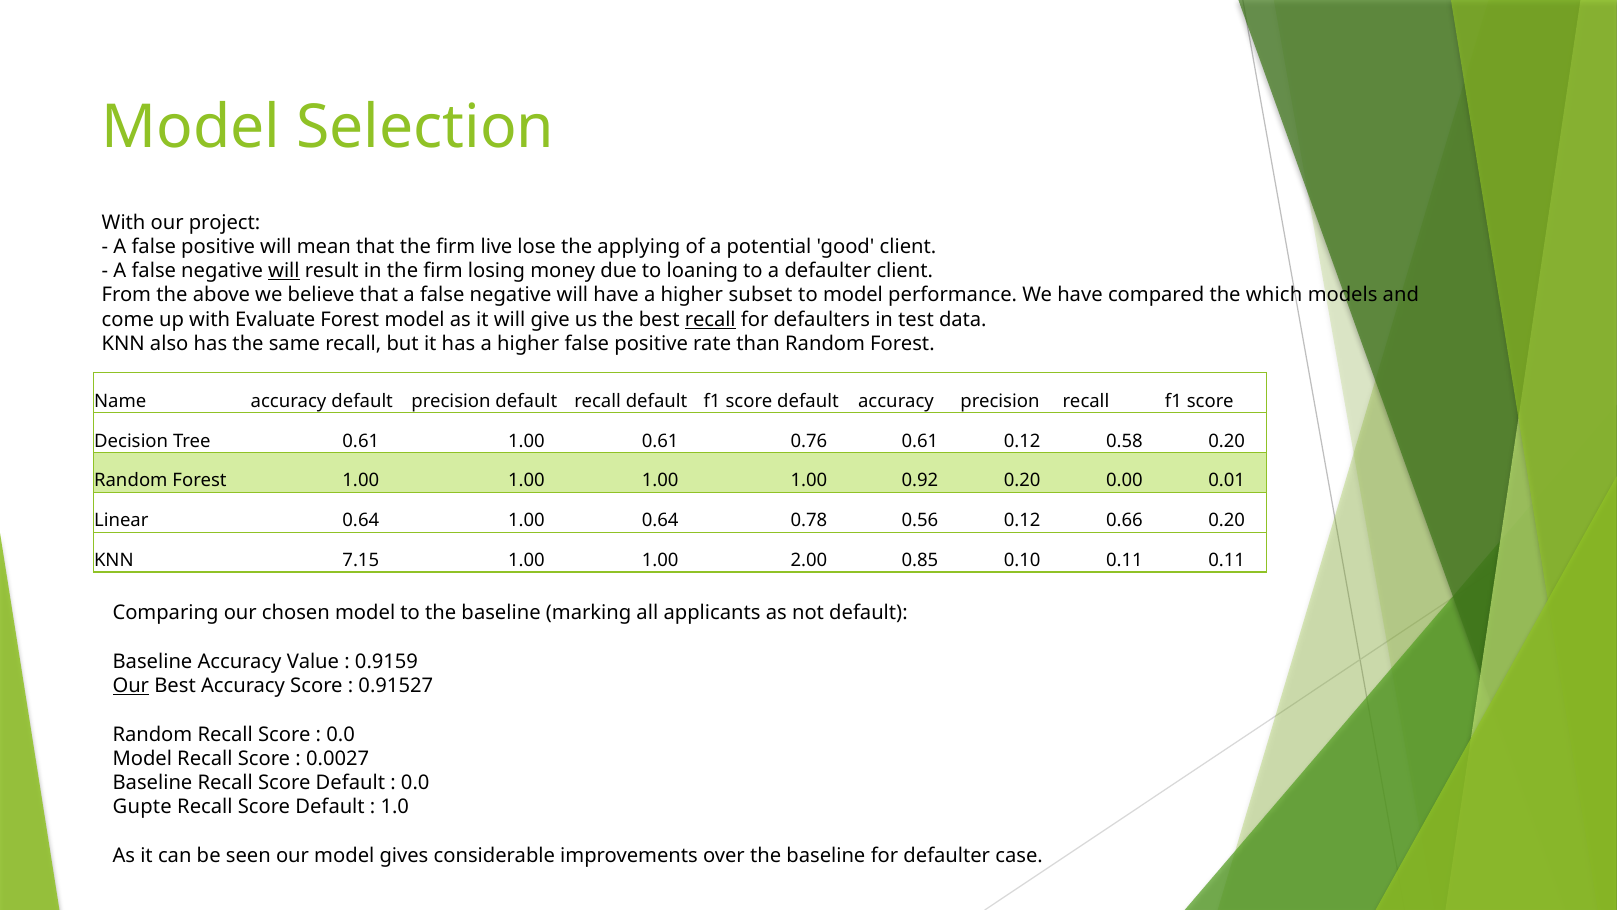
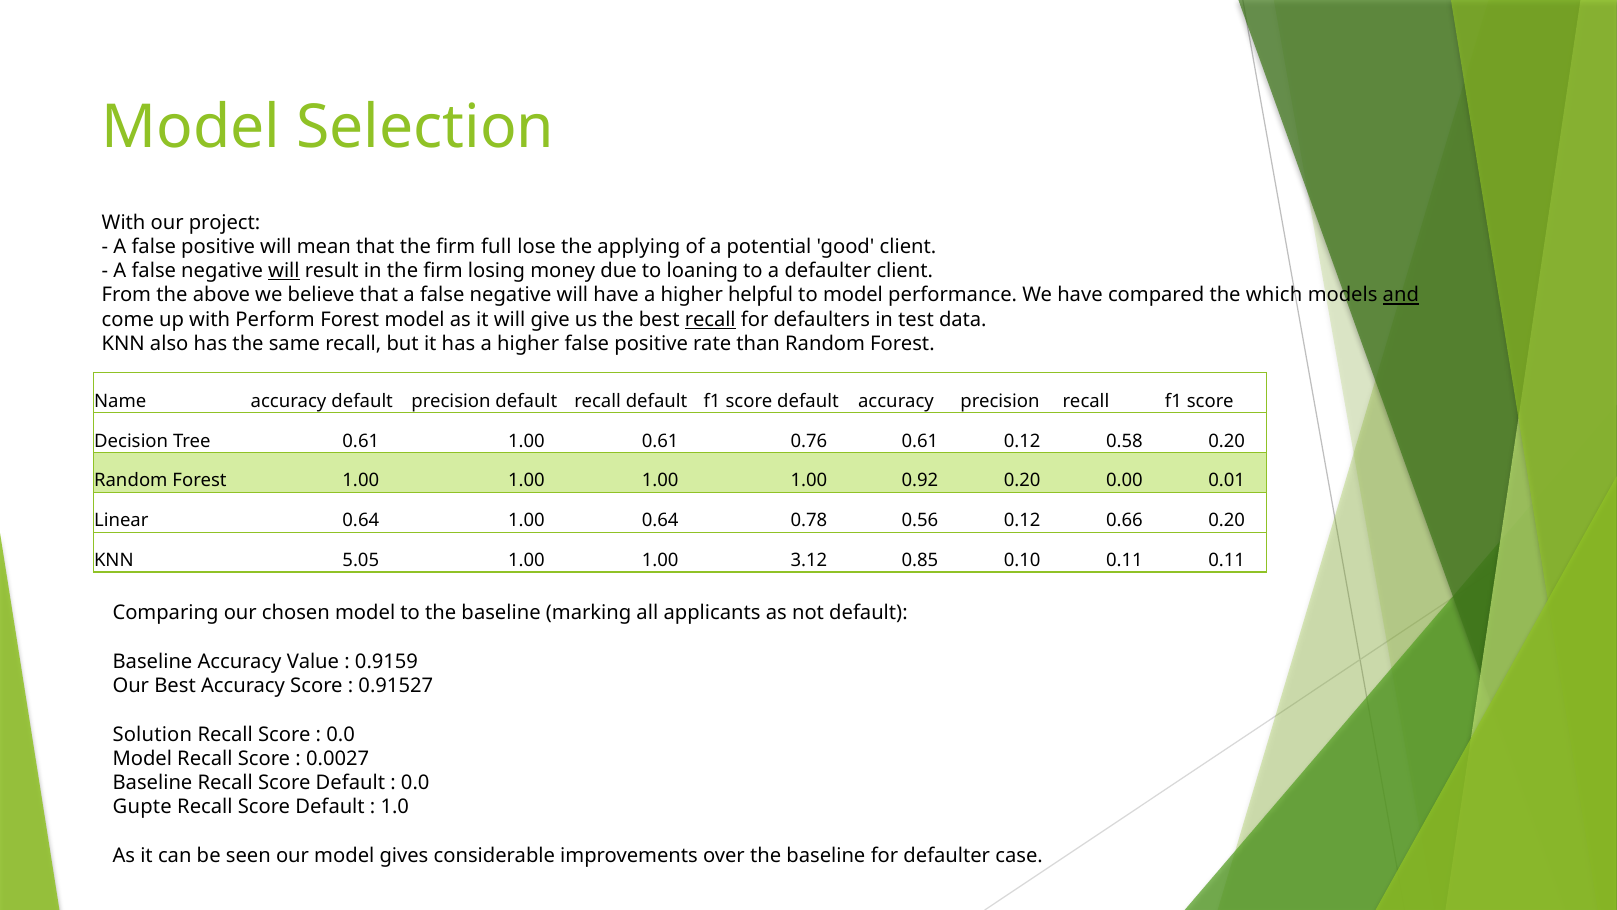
live: live -> full
subset: subset -> helpful
and underline: none -> present
Evaluate: Evaluate -> Perform
7.15: 7.15 -> 5.05
2.00: 2.00 -> 3.12
Our at (131, 686) underline: present -> none
Random at (152, 734): Random -> Solution
